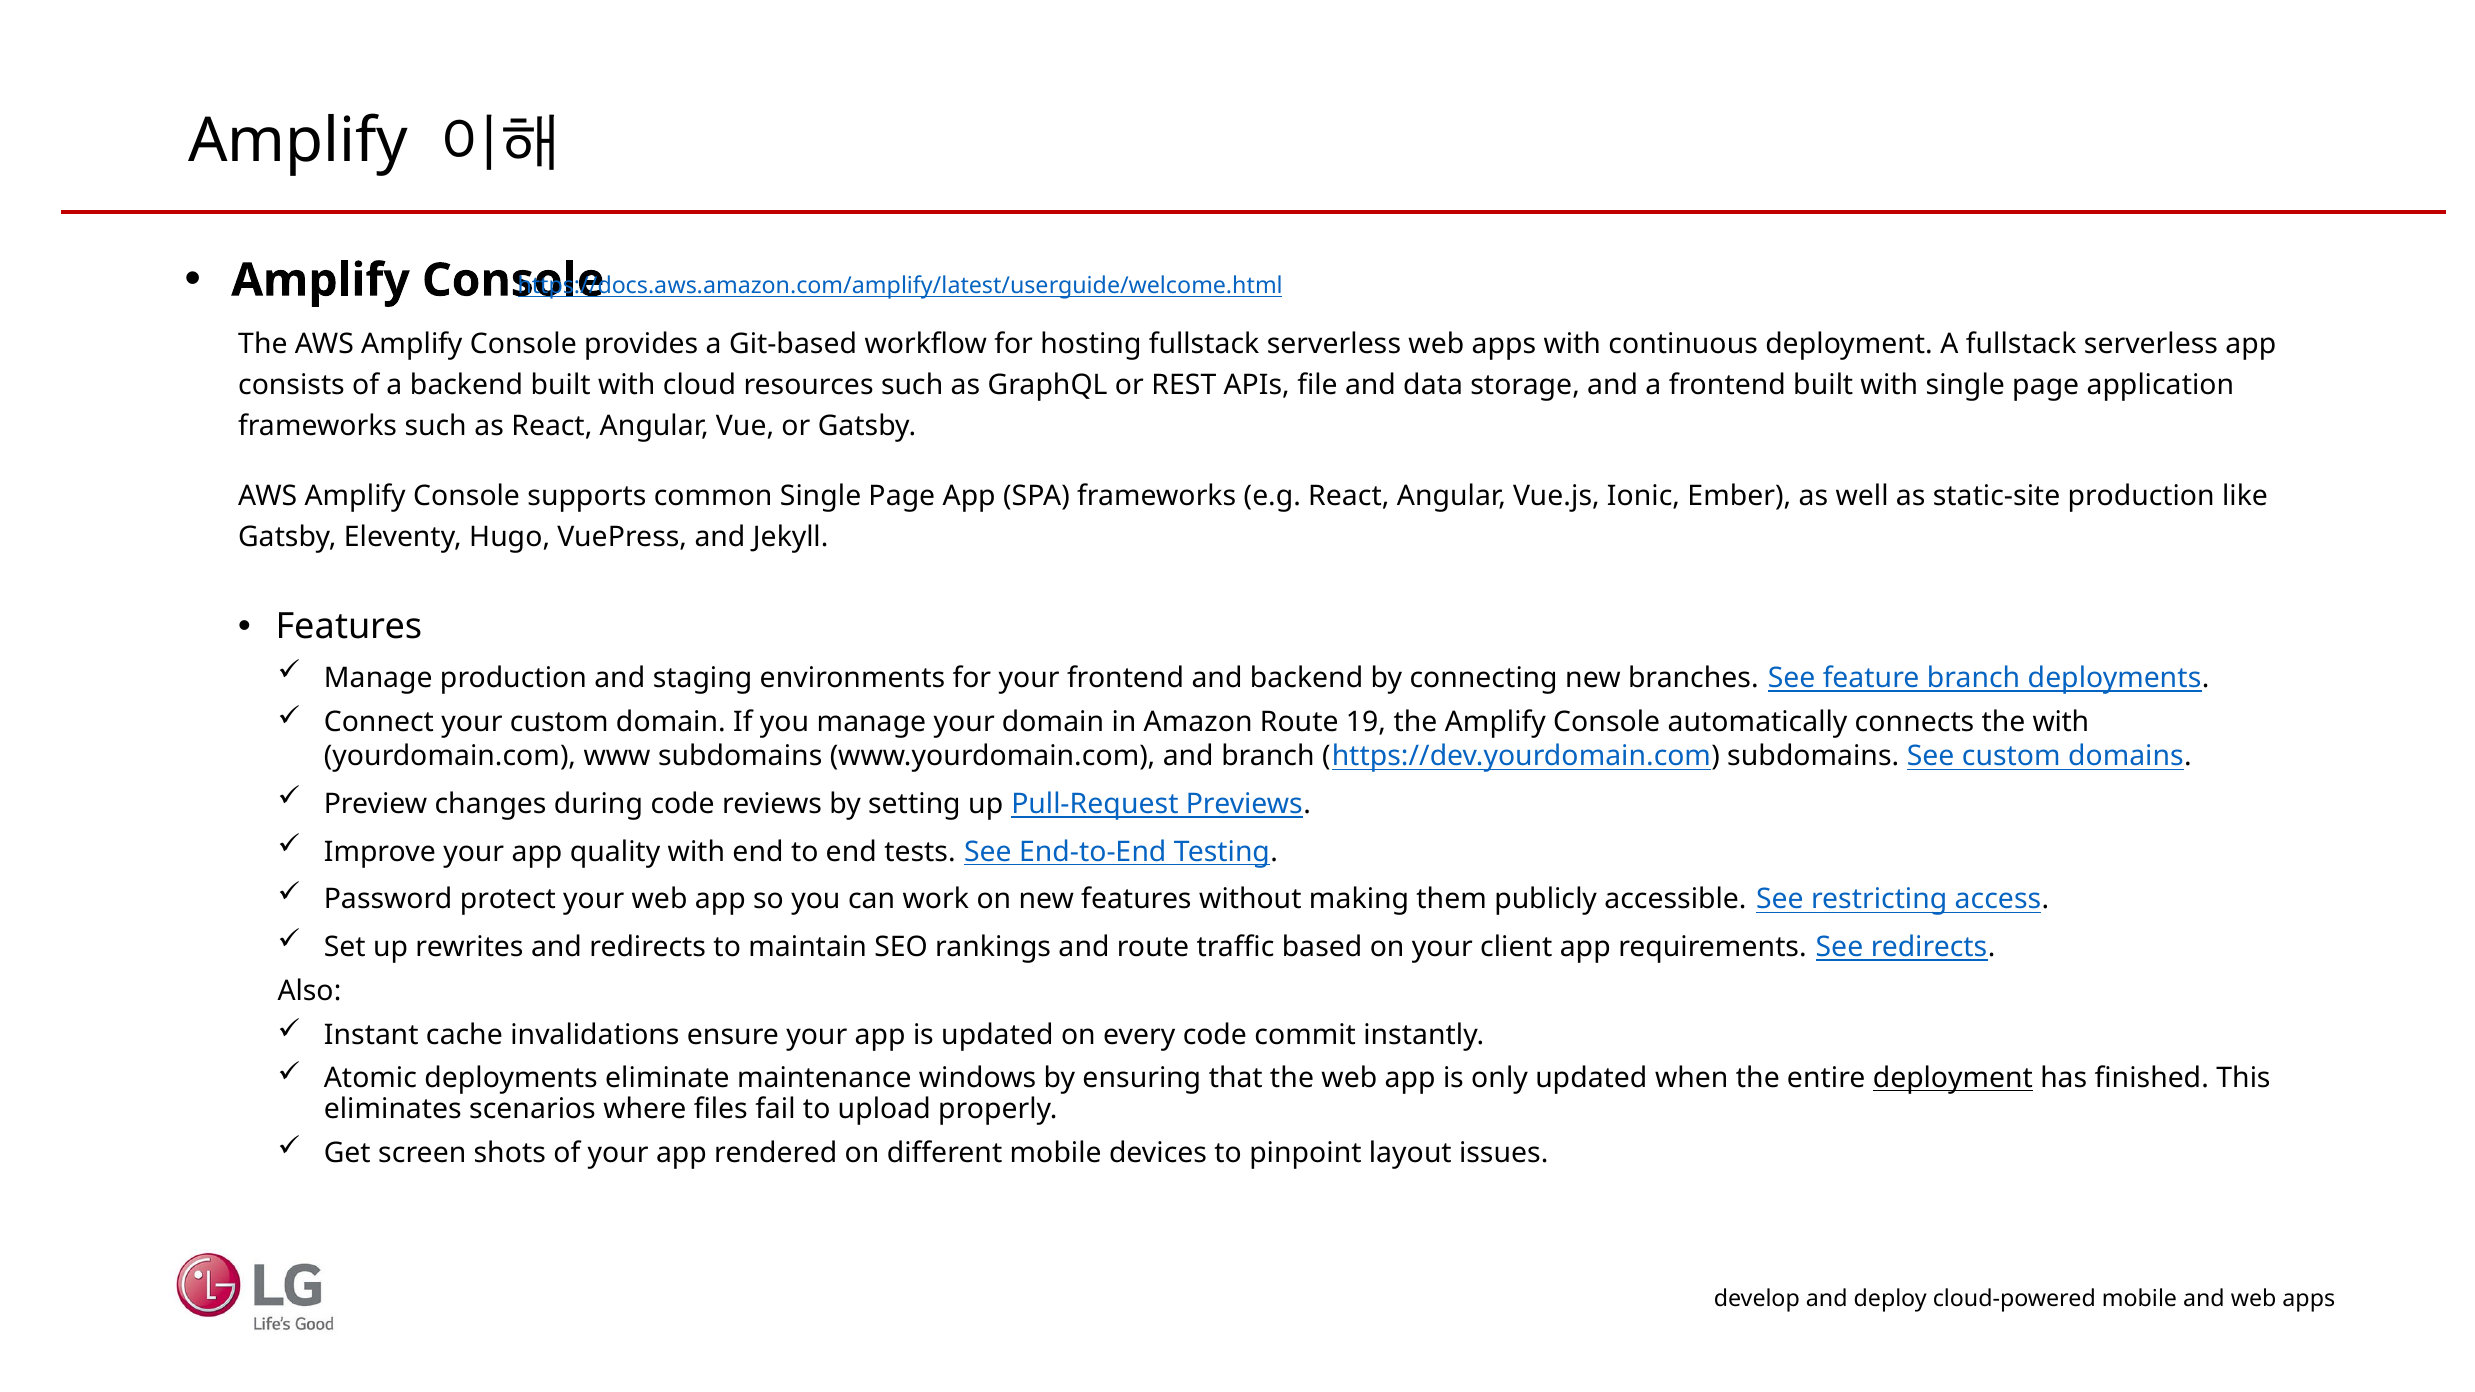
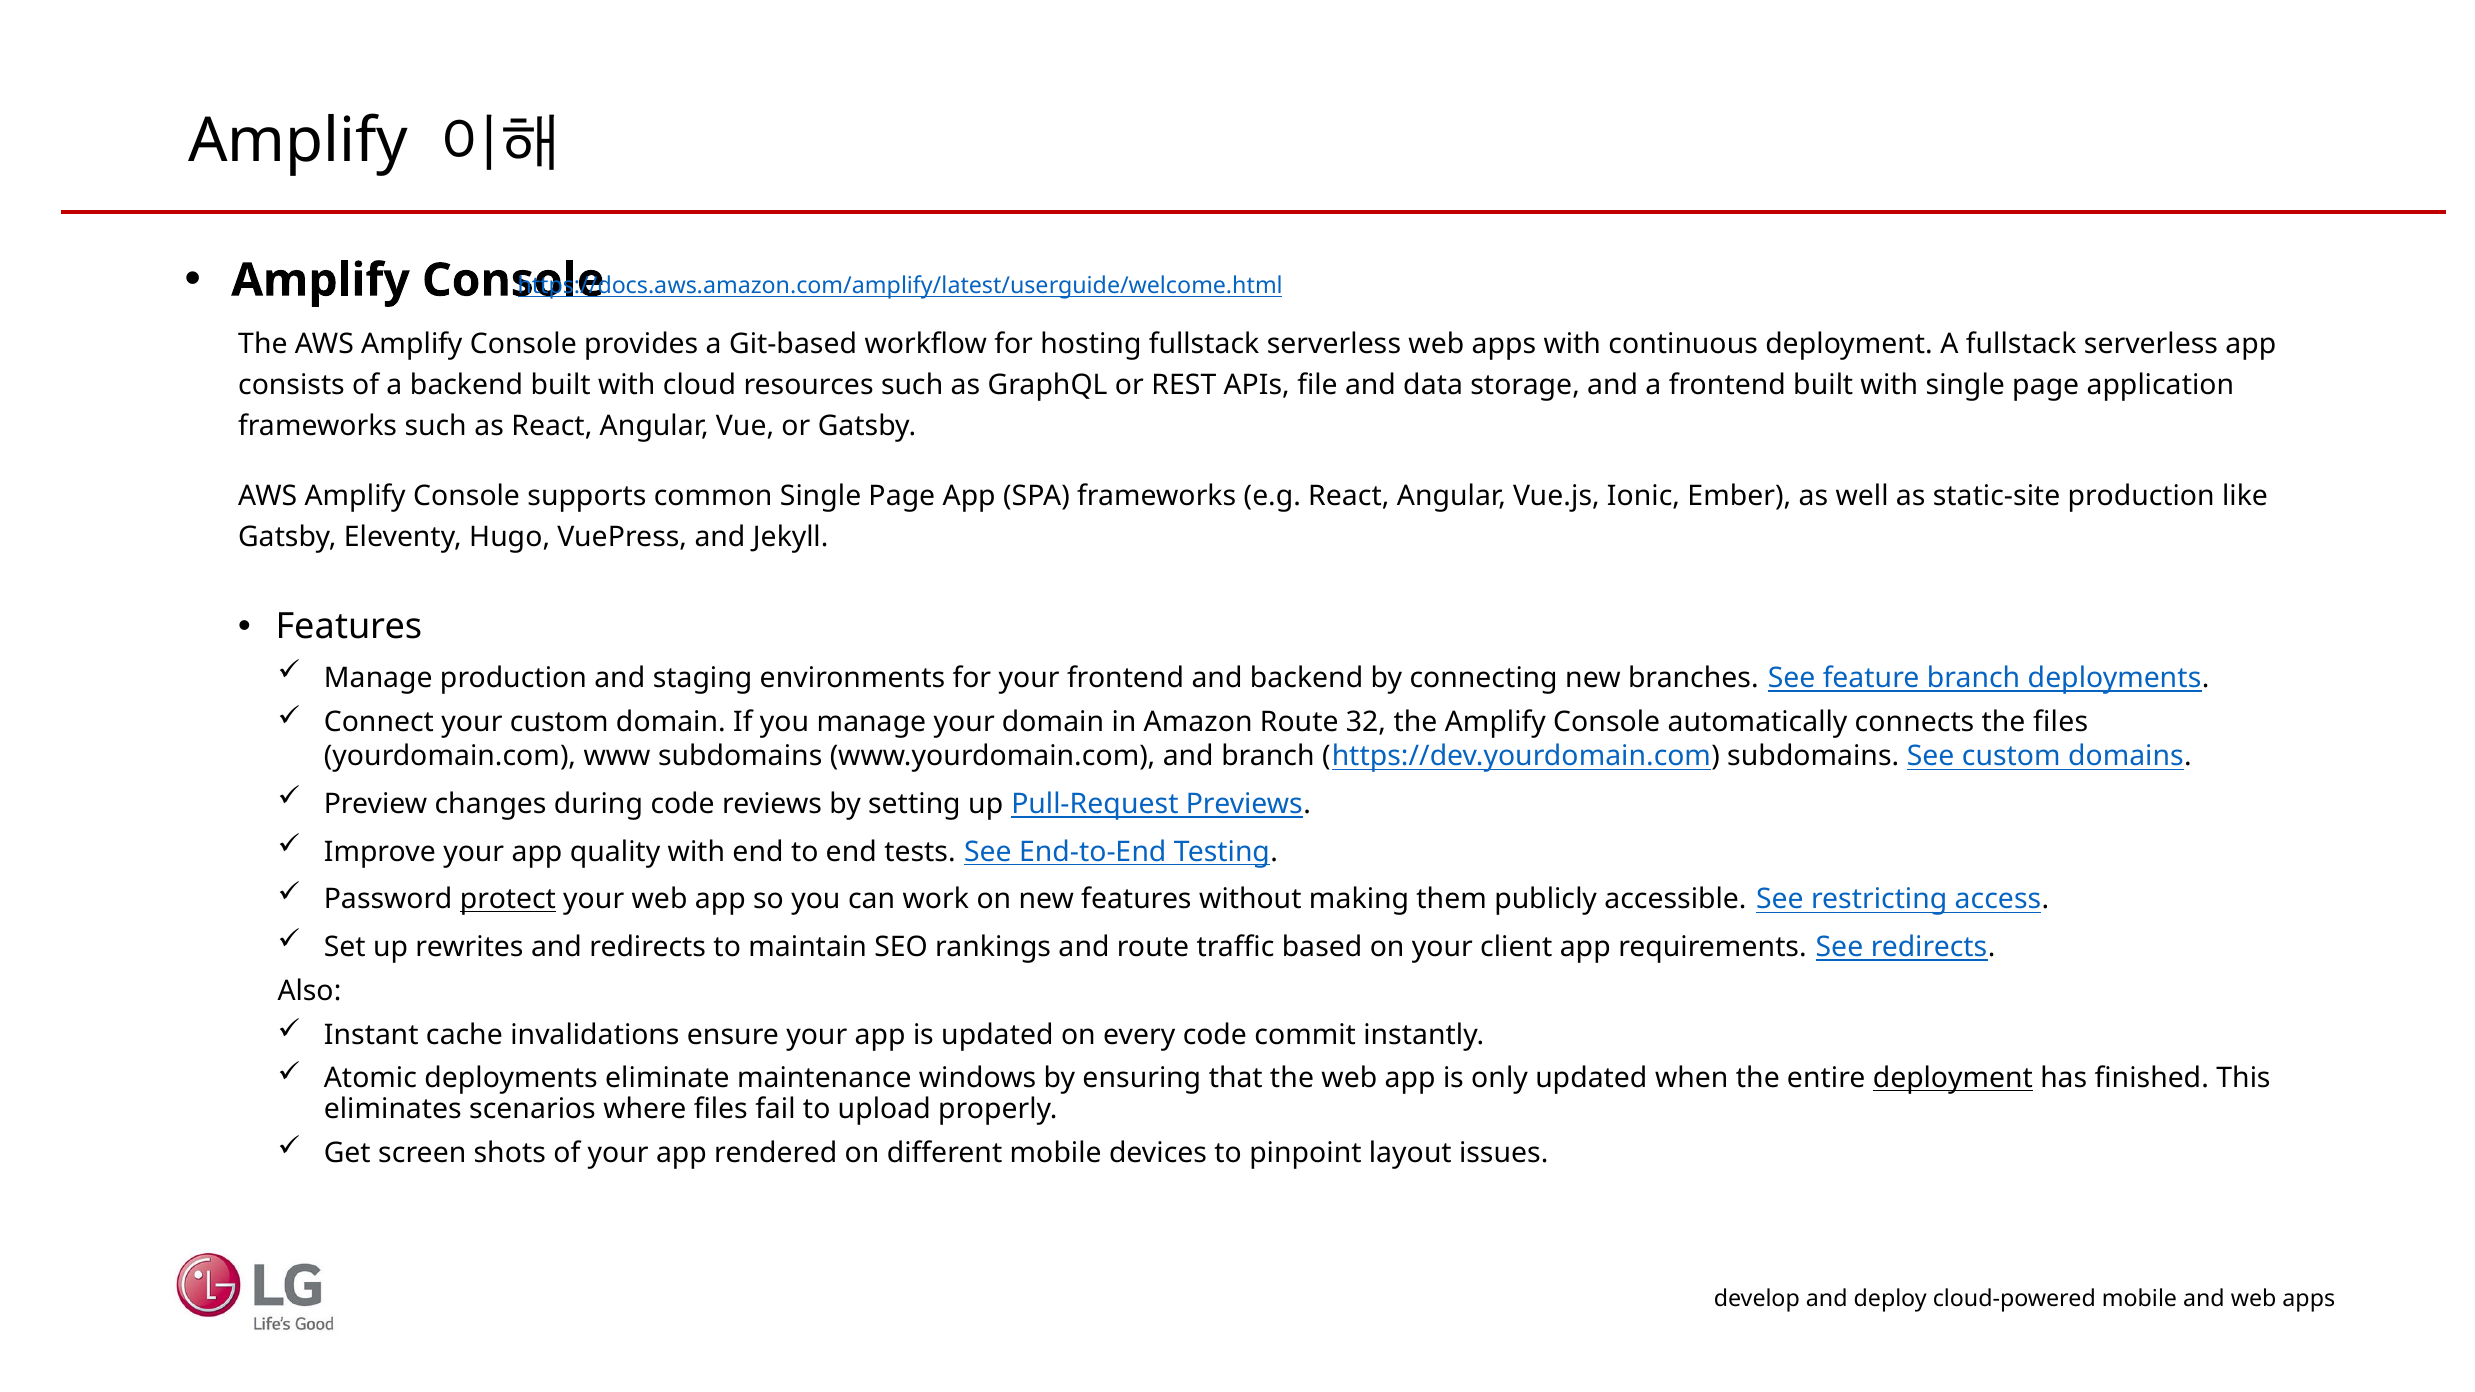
19: 19 -> 32
the with: with -> files
protect underline: none -> present
